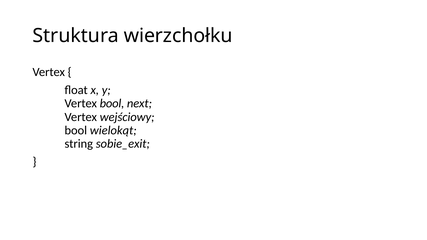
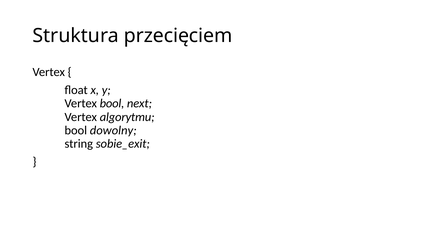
wierzchołku: wierzchołku -> przecięciem
wejściowy: wejściowy -> algorytmu
wielokąt: wielokąt -> dowolny
